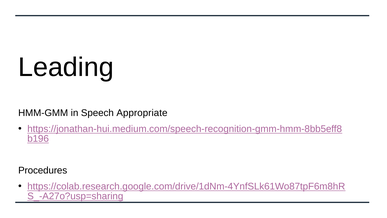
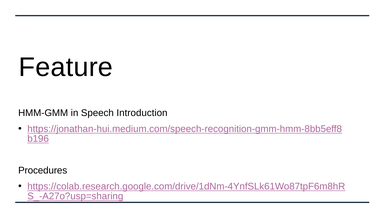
Leading: Leading -> Feature
Appropriate: Appropriate -> Introduction
